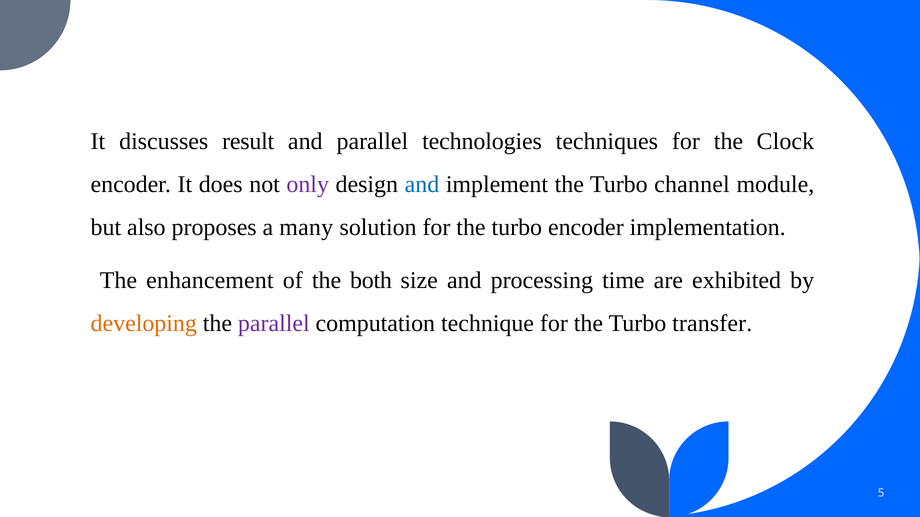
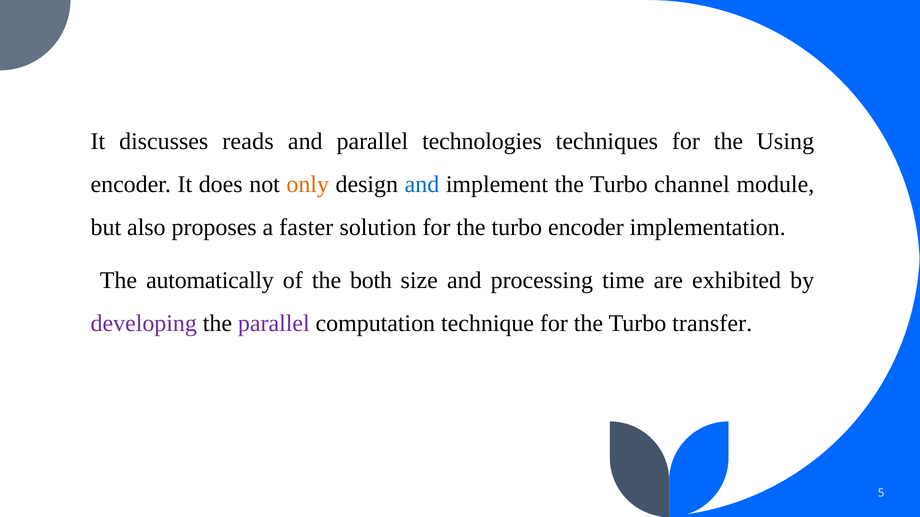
result: result -> reads
Clock: Clock -> Using
only colour: purple -> orange
many: many -> faster
enhancement: enhancement -> automatically
developing colour: orange -> purple
